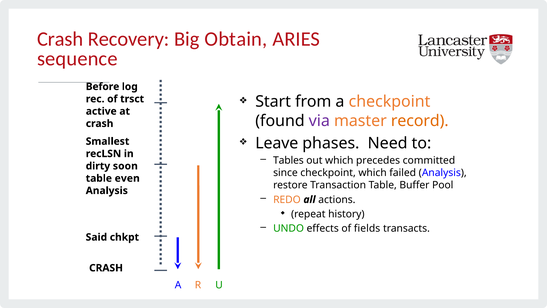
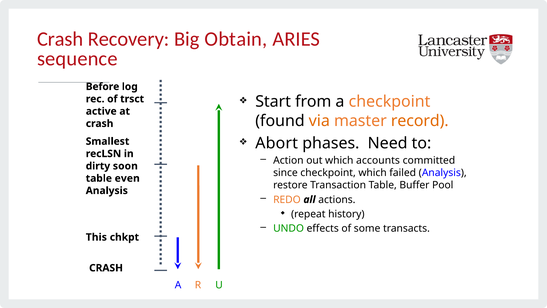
via colour: purple -> orange
Leave: Leave -> Abort
Tables: Tables -> Action
precedes: precedes -> accounts
fields: fields -> some
Said: Said -> This
